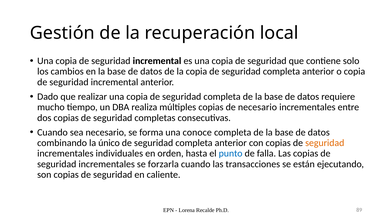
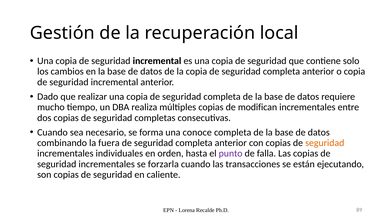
de necesario: necesario -> modifican
único: único -> fuera
punto colour: blue -> purple
